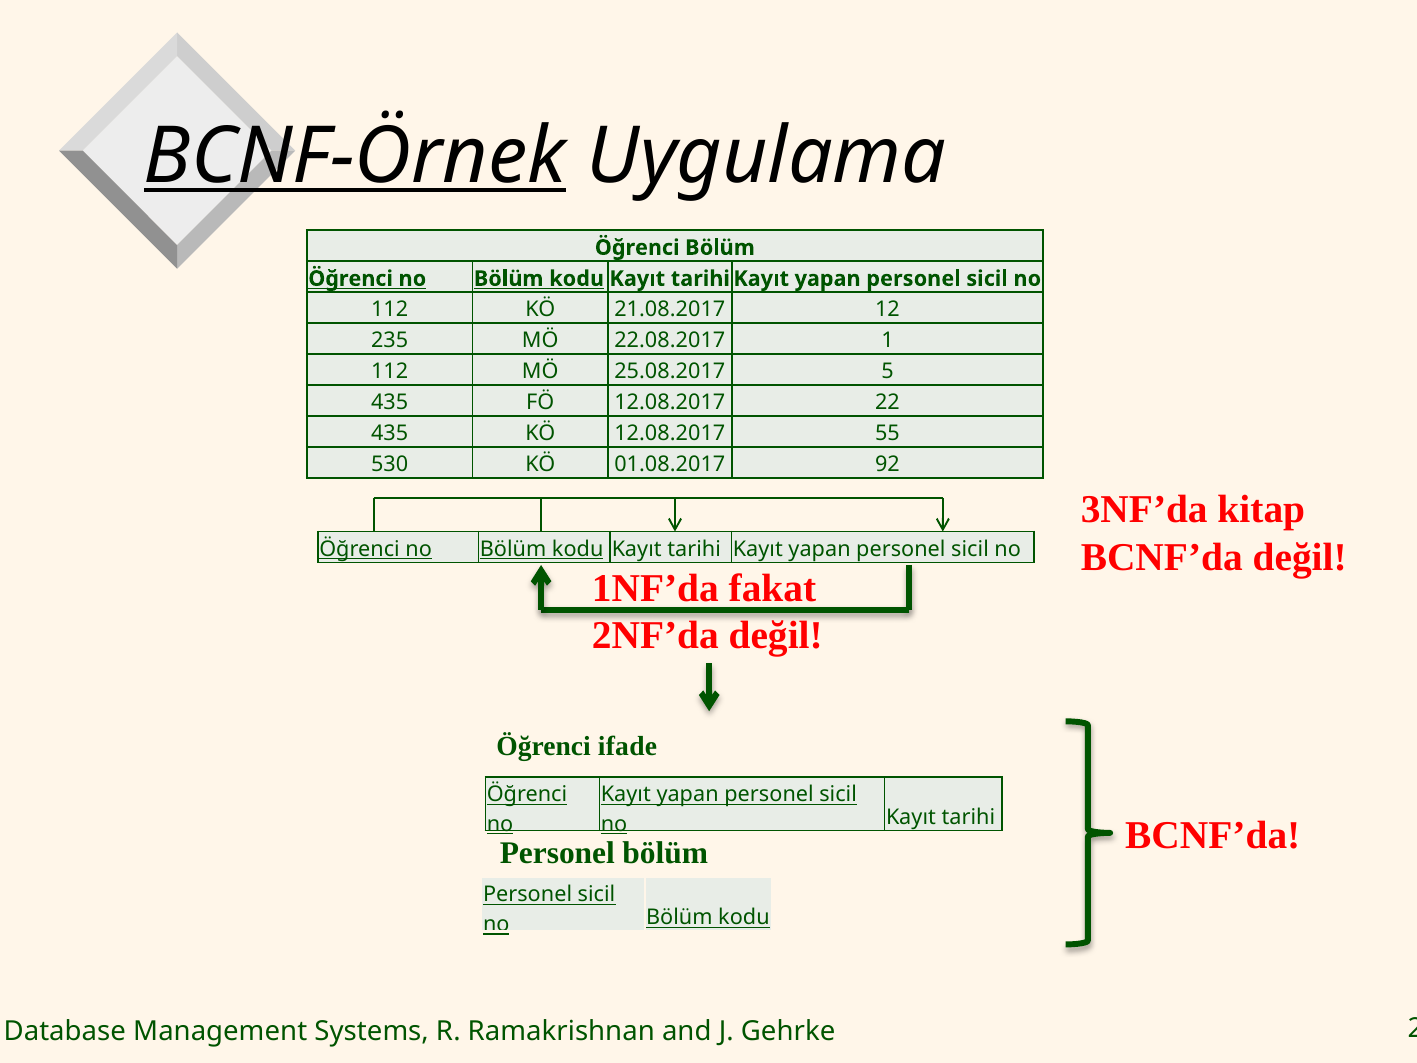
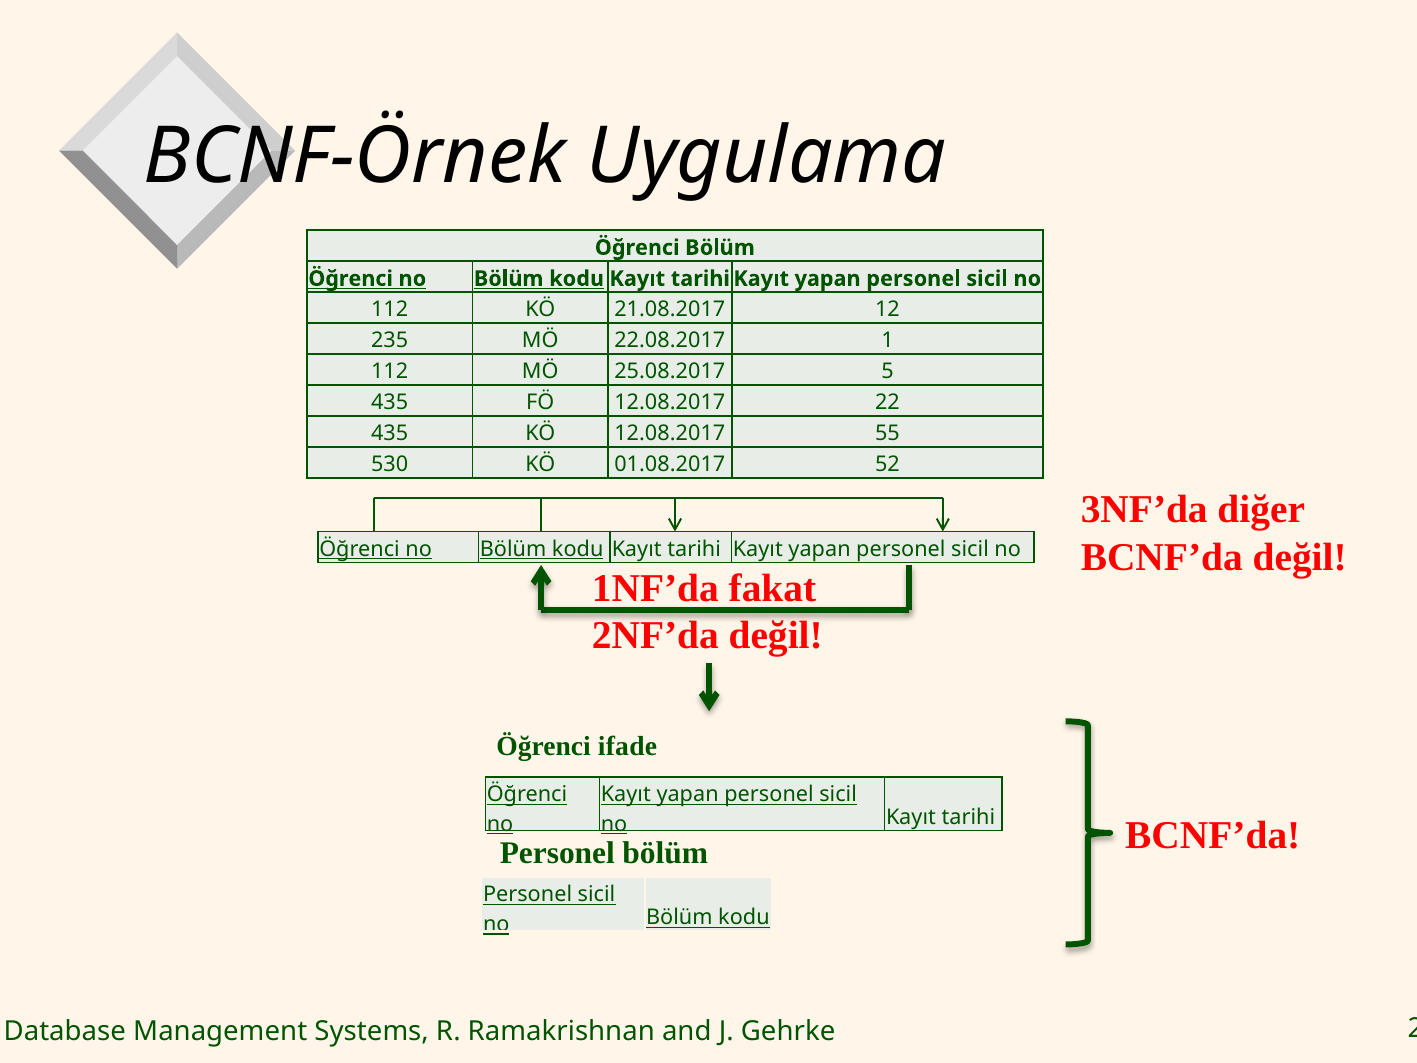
BCNF-Örnek underline: present -> none
92: 92 -> 52
kitap: kitap -> diğer
